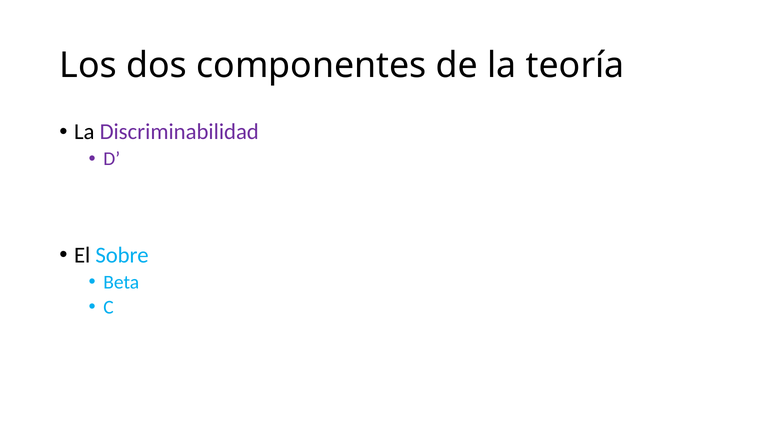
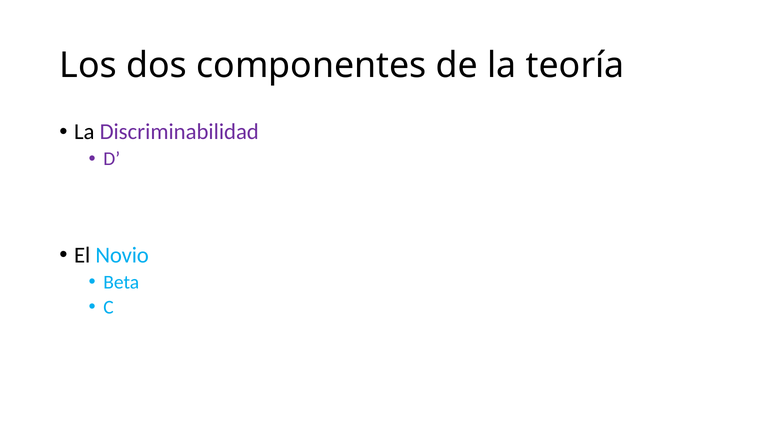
Sobre: Sobre -> Novio
